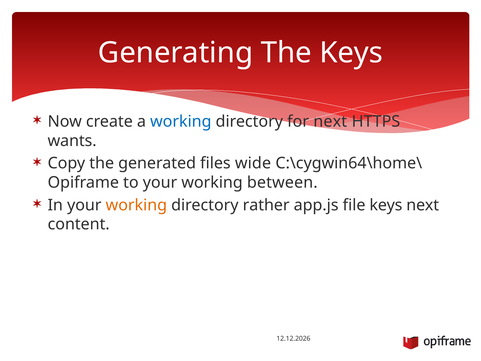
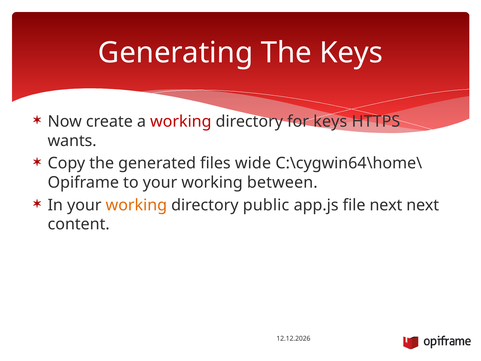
working at (181, 122) colour: blue -> red
for next: next -> keys
rather: rather -> public
file keys: keys -> next
